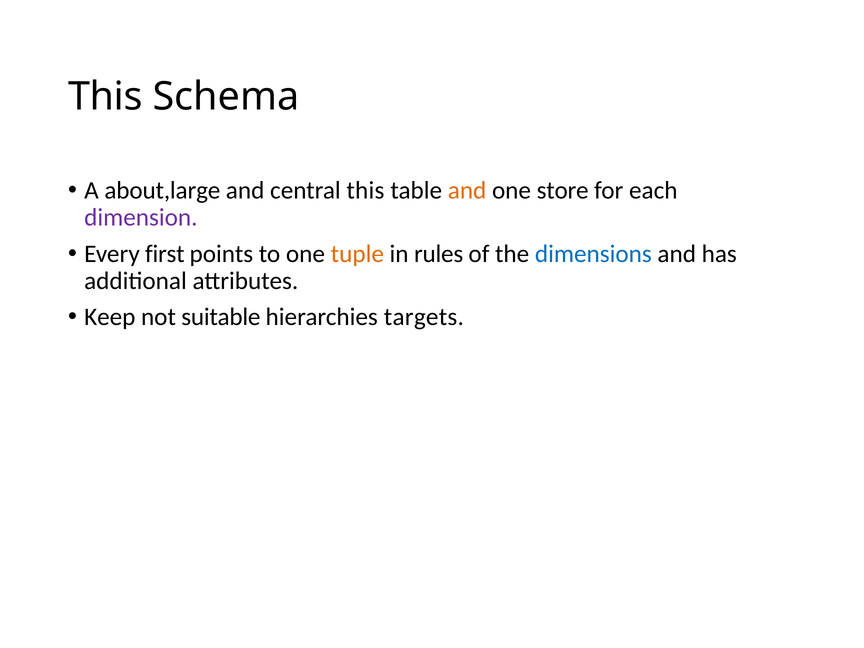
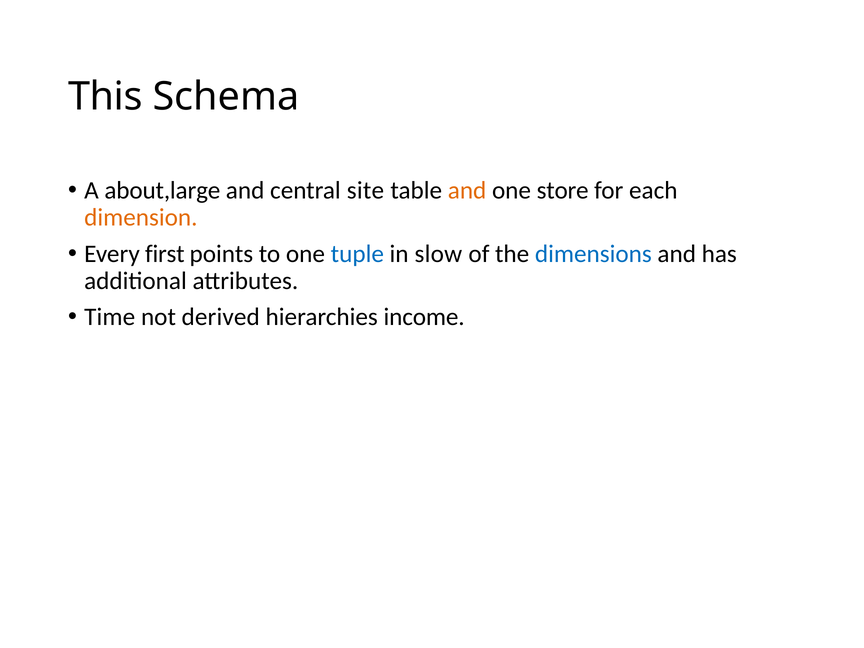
central this: this -> site
dimension colour: purple -> orange
tuple colour: orange -> blue
rules: rules -> slow
Keep: Keep -> Time
suitable: suitable -> derived
targets: targets -> income
